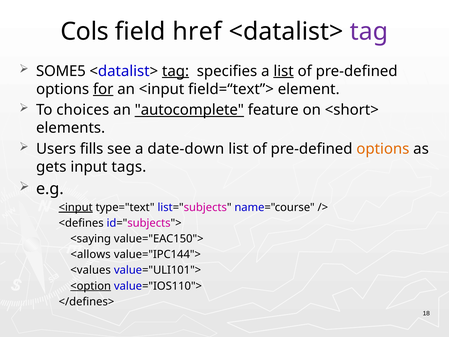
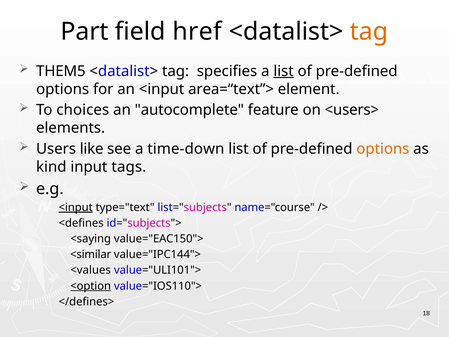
Cols: Cols -> Part
tag at (369, 31) colour: purple -> orange
SOME5: SOME5 -> THEM5
tag at (176, 71) underline: present -> none
for underline: present -> none
field=“text”>: field=“text”> -> area=“text”>
autocomplete underline: present -> none
<short>: <short> -> <users>
fills: fills -> like
date-down: date-down -> time-down
gets: gets -> kind
<allows: <allows -> <similar
